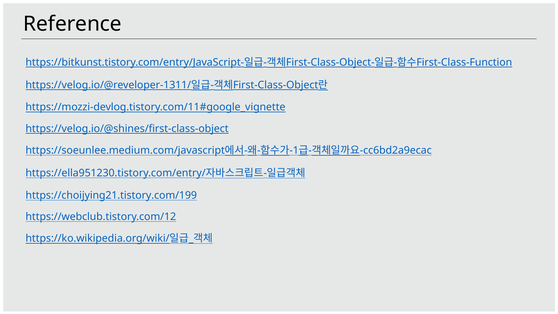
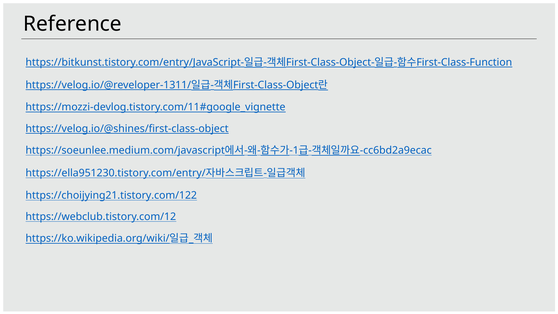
https://choijying21.tistory.com/199: https://choijying21.tistory.com/199 -> https://choijying21.tistory.com/122
